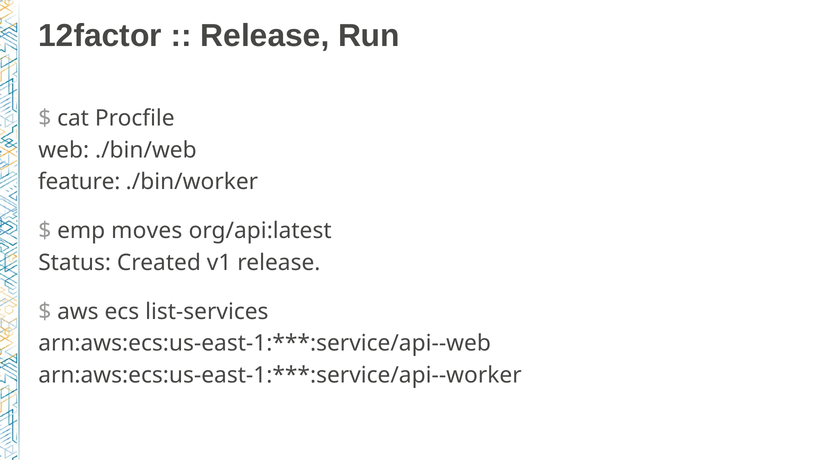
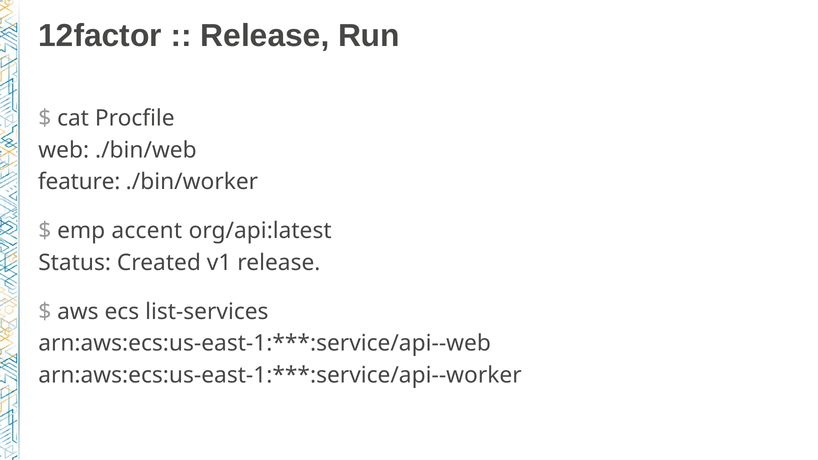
moves: moves -> accent
